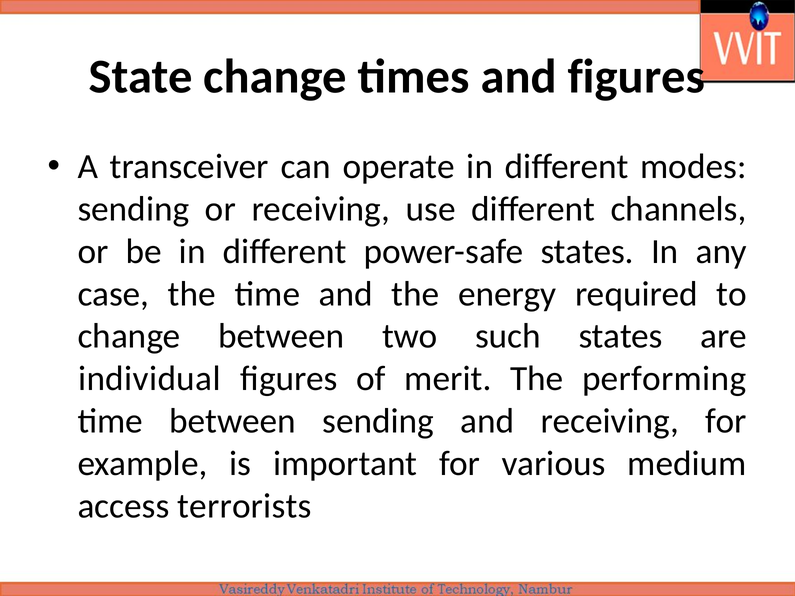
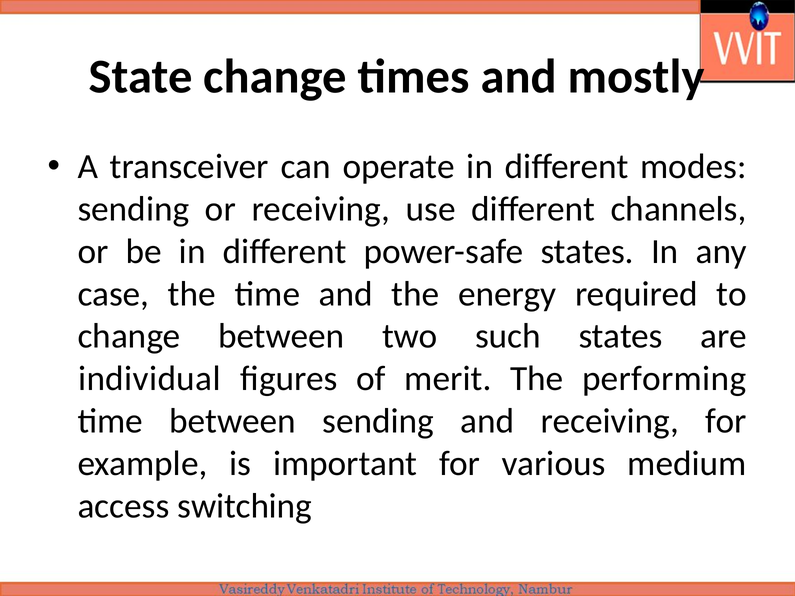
and figures: figures -> mostly
terrorists: terrorists -> switching
